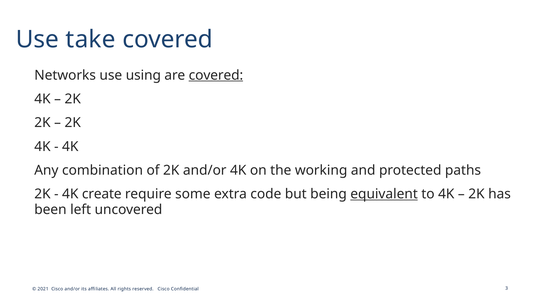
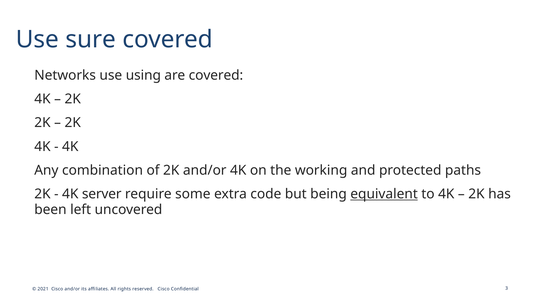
take: take -> sure
covered at (216, 75) underline: present -> none
create: create -> server
